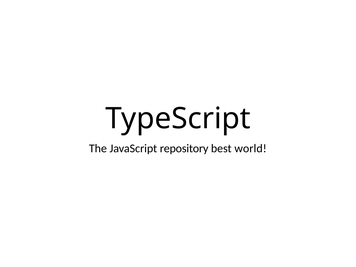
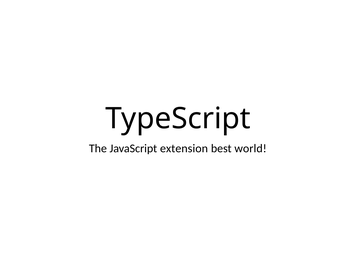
repository: repository -> extension
